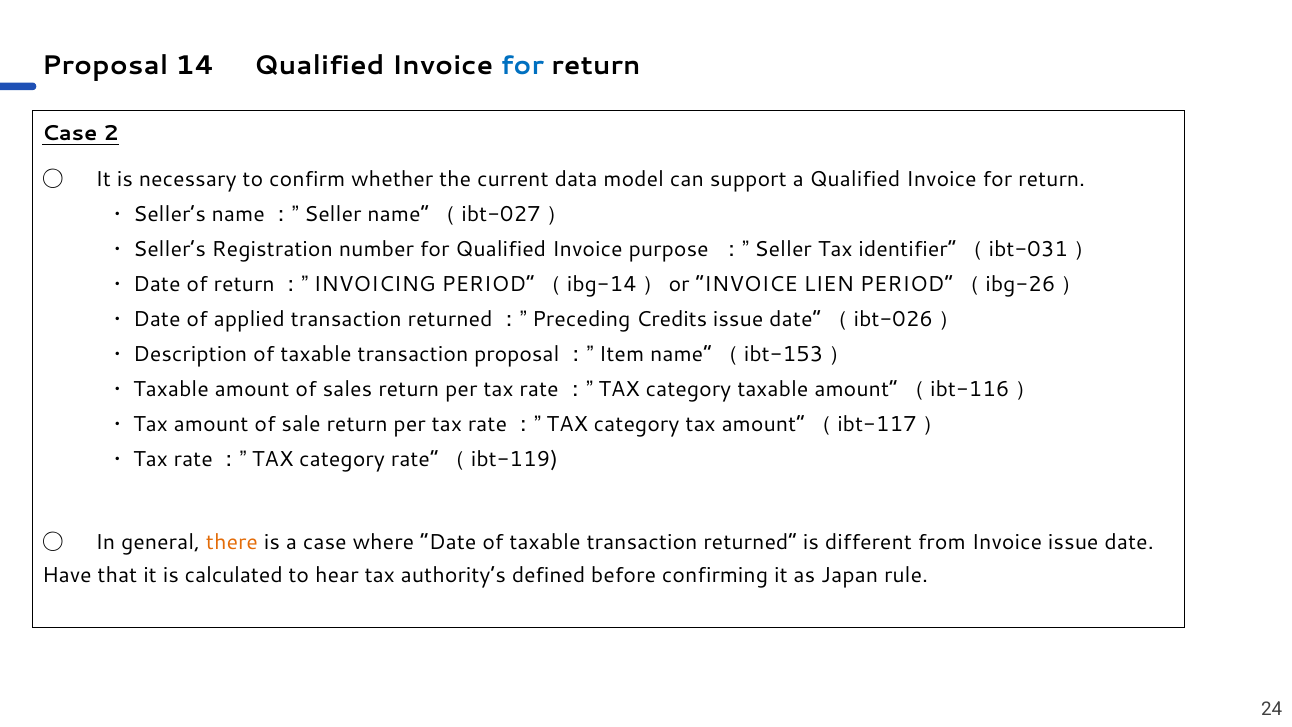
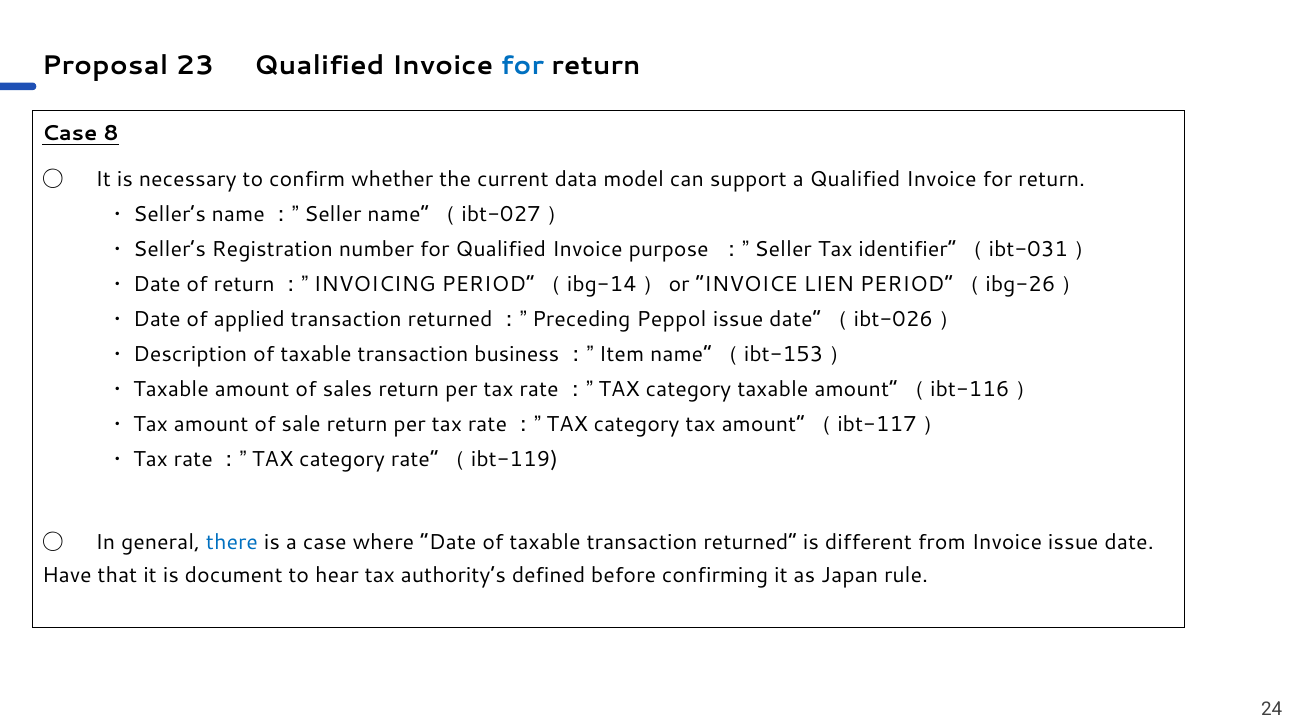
14: 14 -> 23
2: 2 -> 8
Credits: Credits -> Peppol
transaction proposal: proposal -> business
there colour: orange -> blue
calculated: calculated -> document
